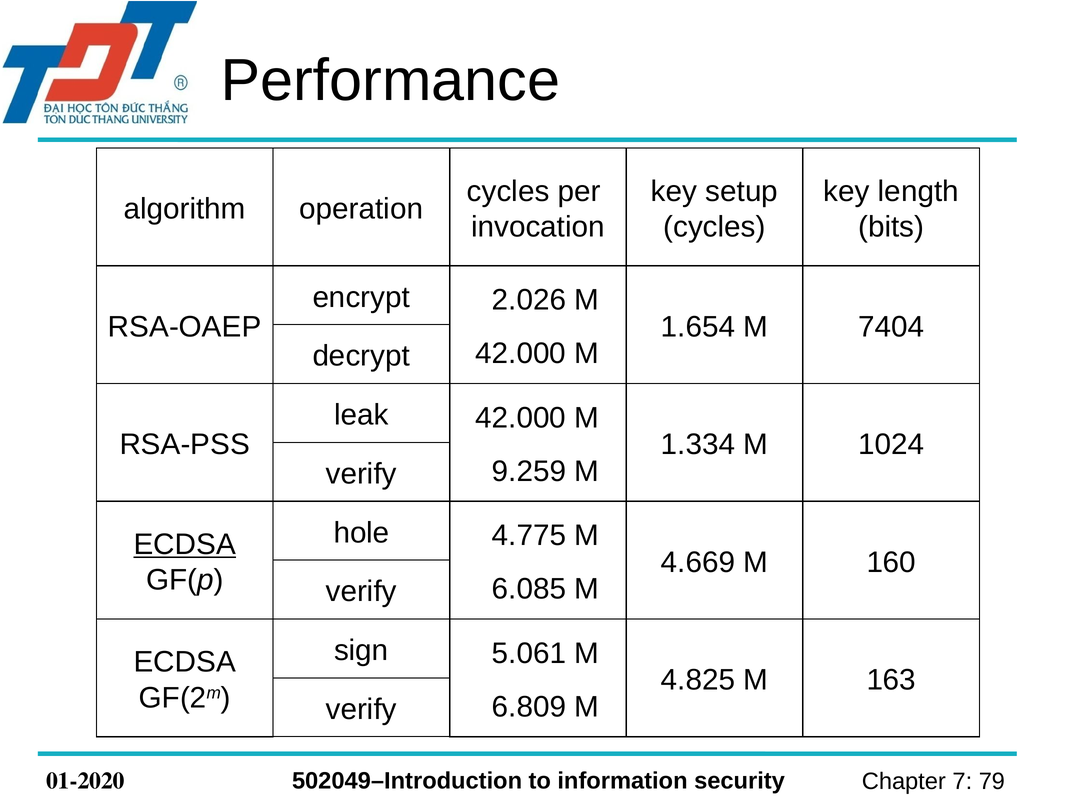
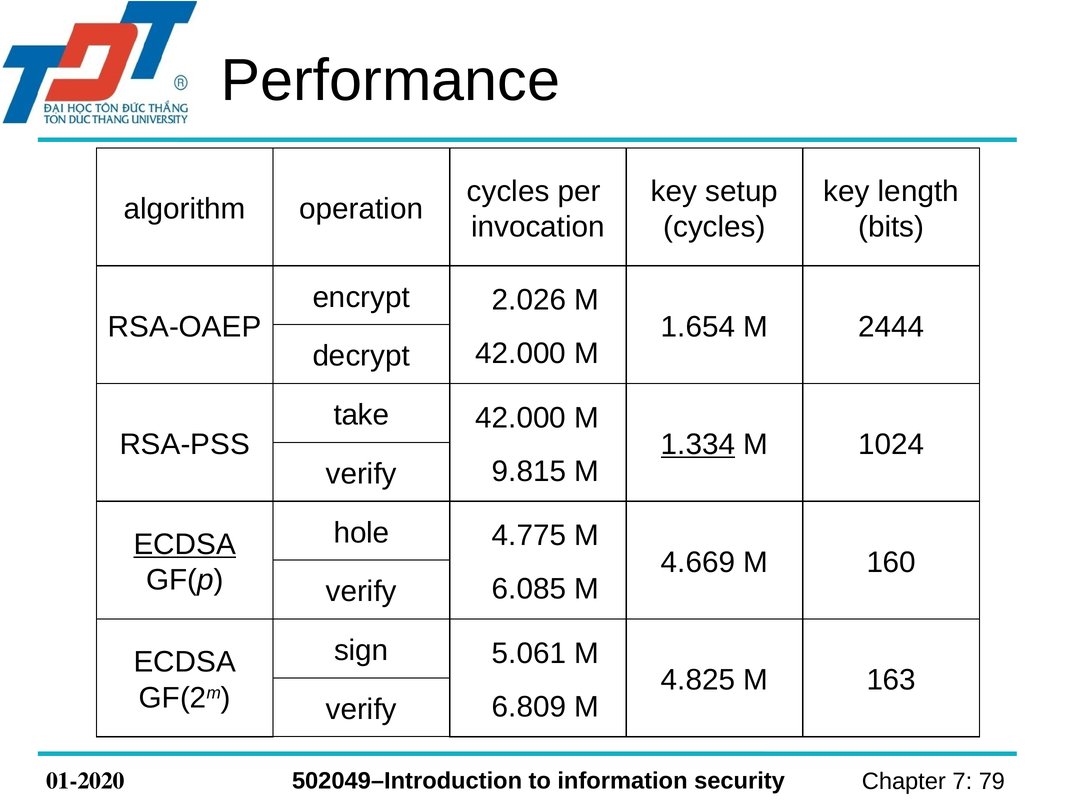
7404: 7404 -> 2444
leak: leak -> take
1.334 underline: none -> present
9.259: 9.259 -> 9.815
